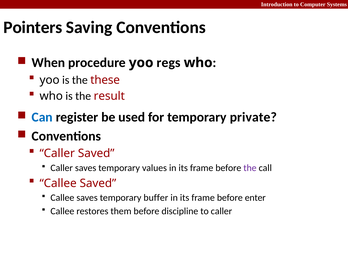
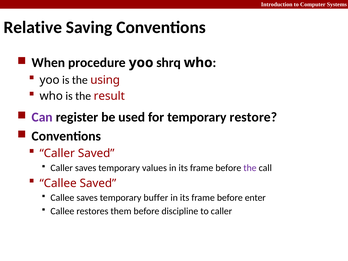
Pointers: Pointers -> Relative
regs: regs -> shrq
these: these -> using
Can colour: blue -> purple
private: private -> restore
